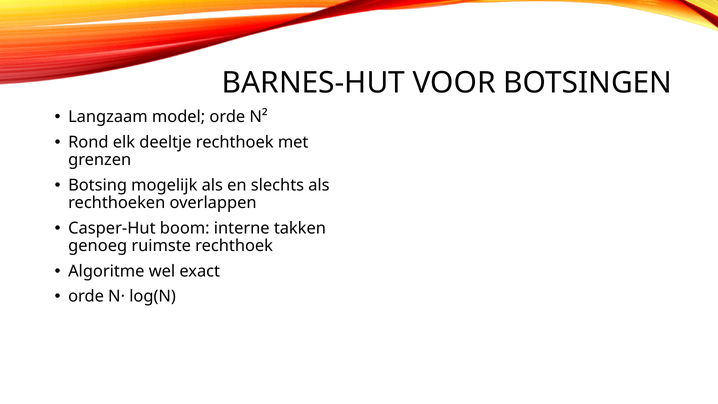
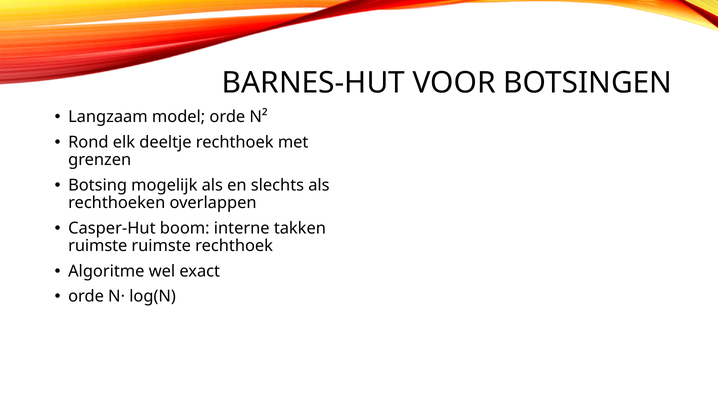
genoeg at (98, 246): genoeg -> ruimste
